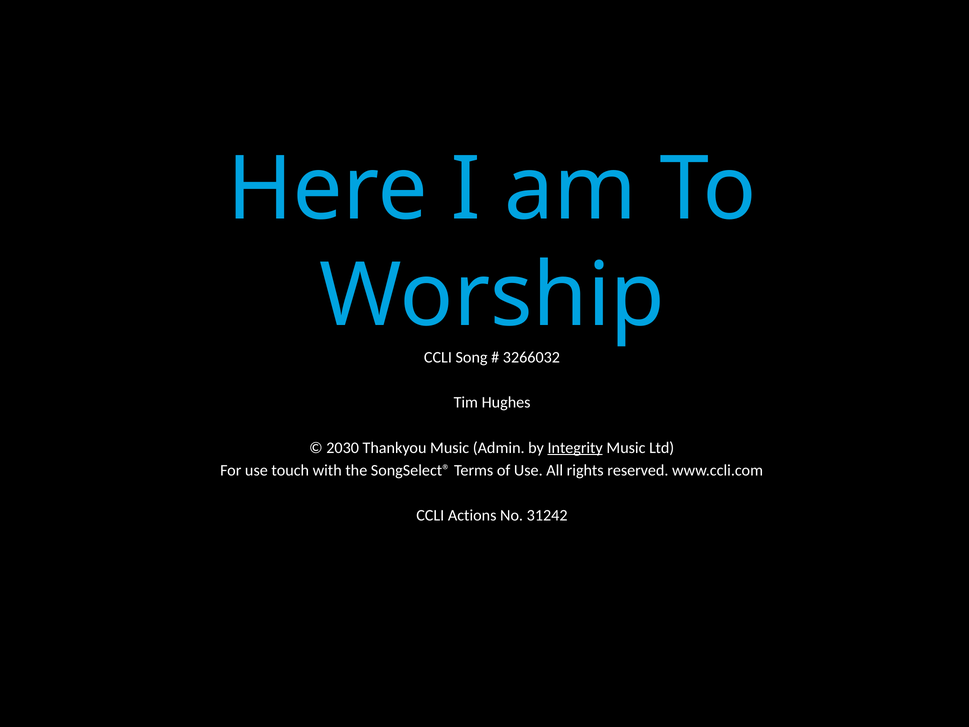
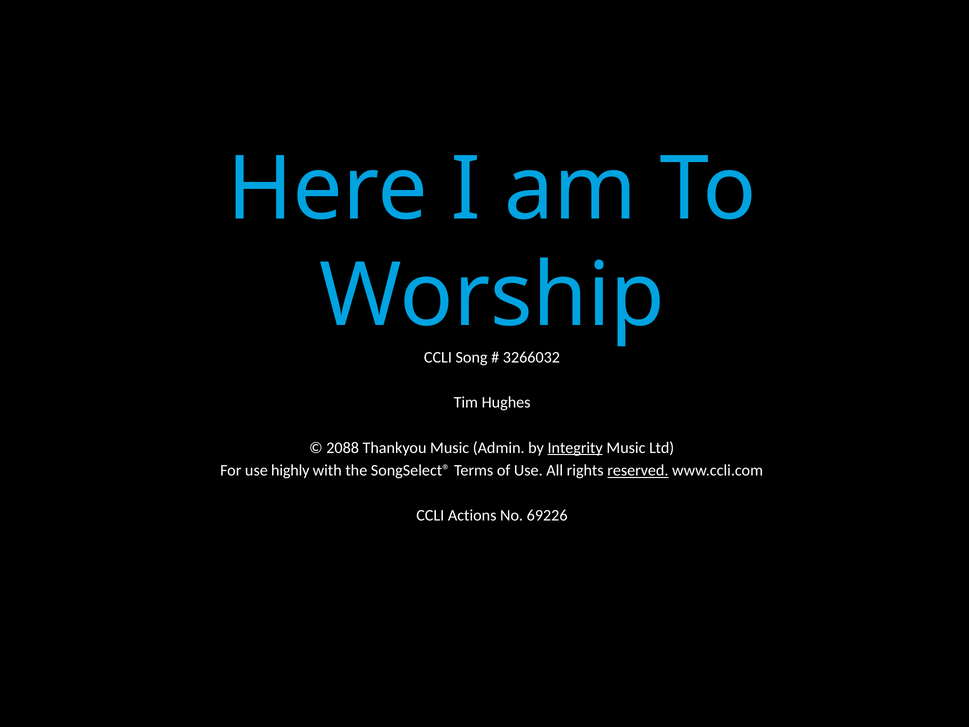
2030: 2030 -> 2088
touch: touch -> highly
reserved underline: none -> present
31242: 31242 -> 69226
